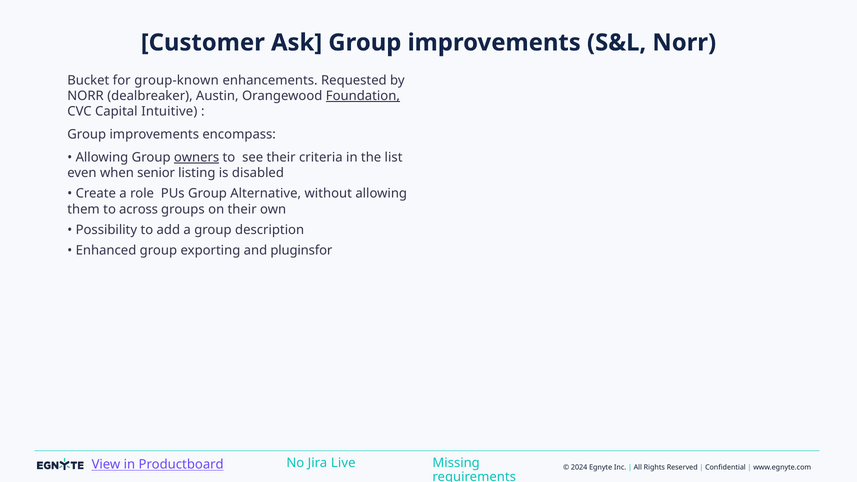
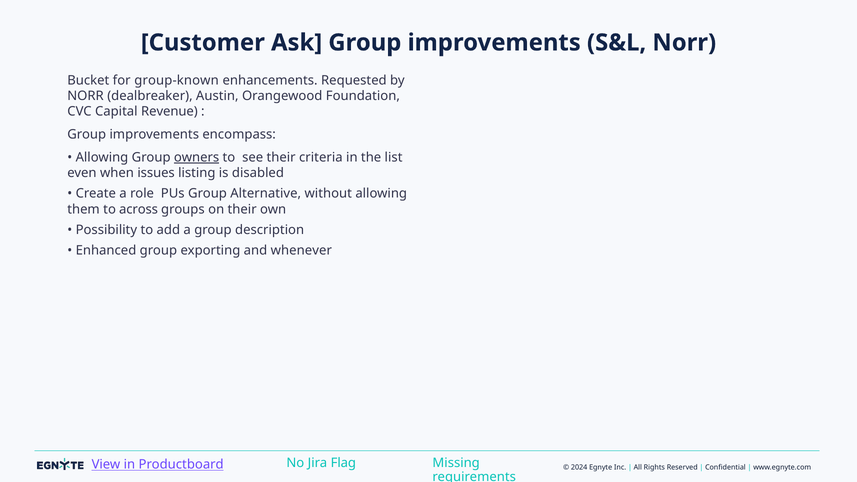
Foundation underline: present -> none
Intuitive: Intuitive -> Revenue
senior: senior -> issues
pluginsfor: pluginsfor -> whenever
Live: Live -> Flag
